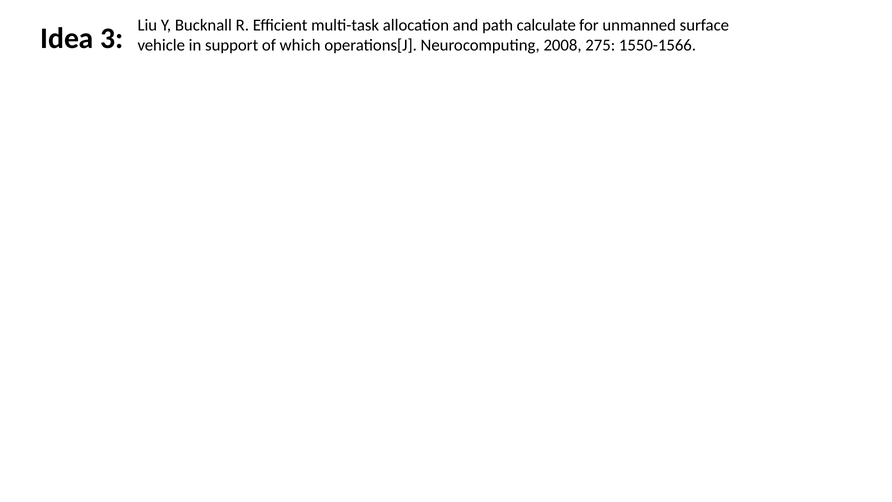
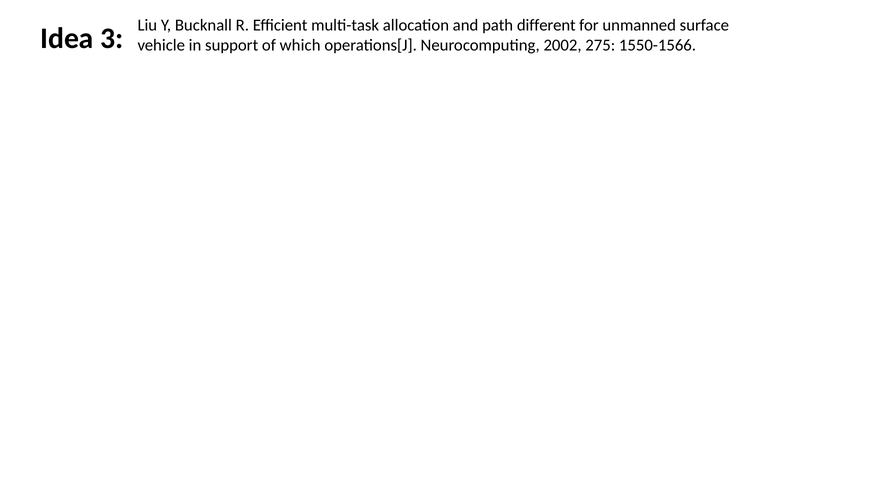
calculate: calculate -> different
2008: 2008 -> 2002
